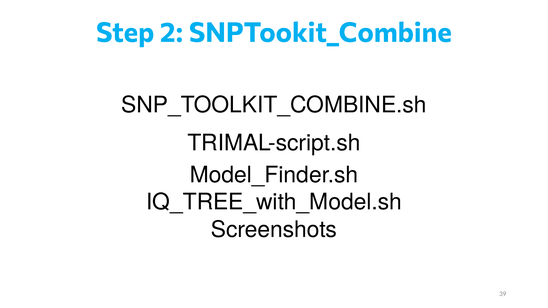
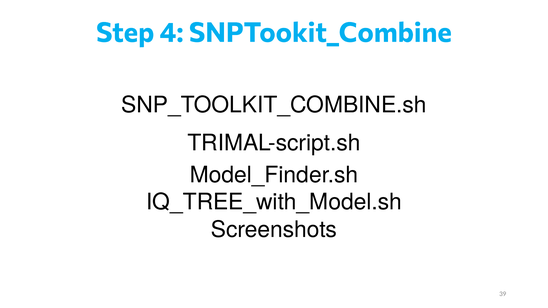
2: 2 -> 4
